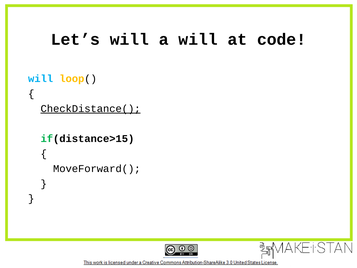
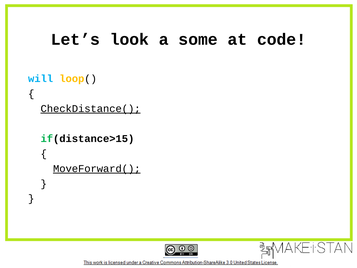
Let’s will: will -> look
a will: will -> some
MoveForward( underline: none -> present
